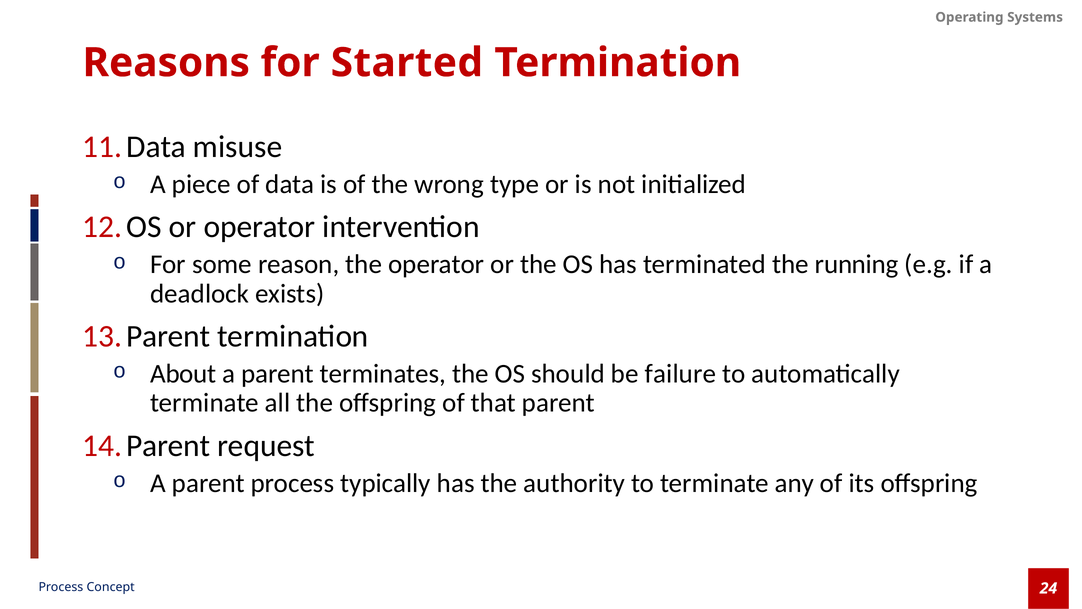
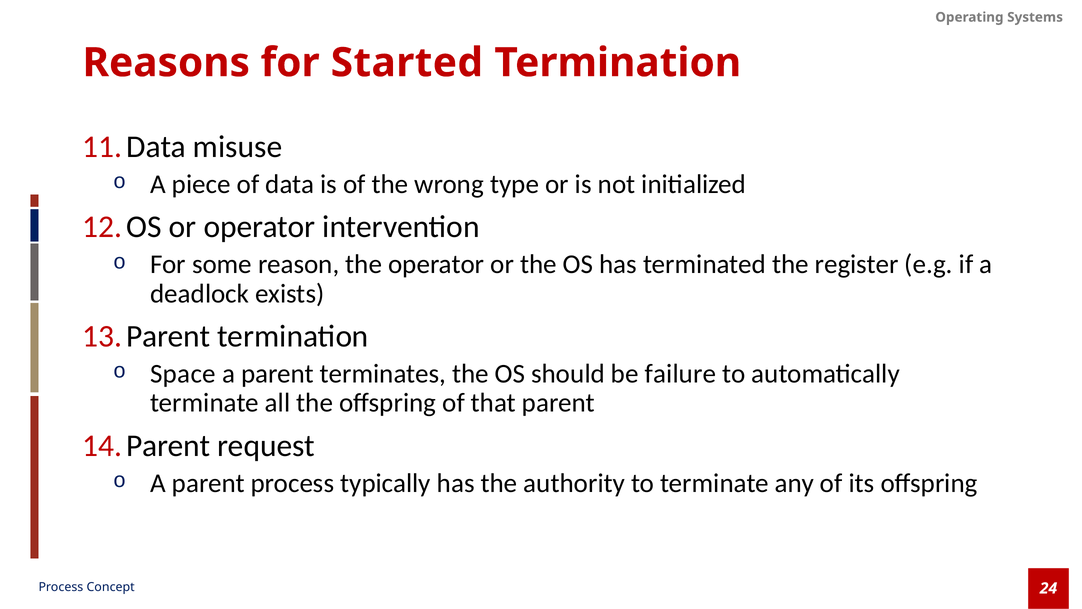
running: running -> register
About: About -> Space
